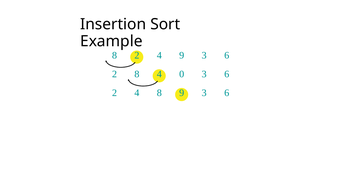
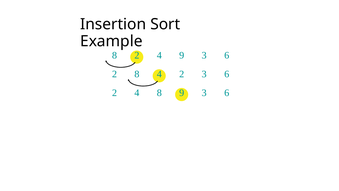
4 0: 0 -> 2
